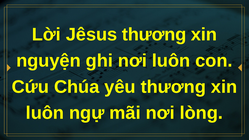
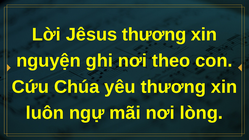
nơi luôn: luôn -> theo
